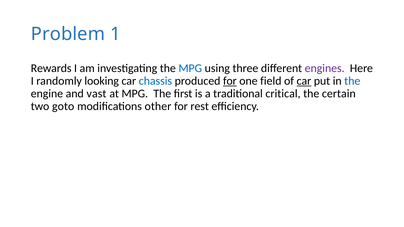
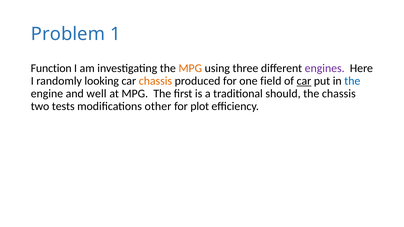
Rewards: Rewards -> Function
MPG at (190, 68) colour: blue -> orange
chassis at (155, 81) colour: blue -> orange
for at (230, 81) underline: present -> none
vast: vast -> well
critical: critical -> should
the certain: certain -> chassis
goto: goto -> tests
rest: rest -> plot
